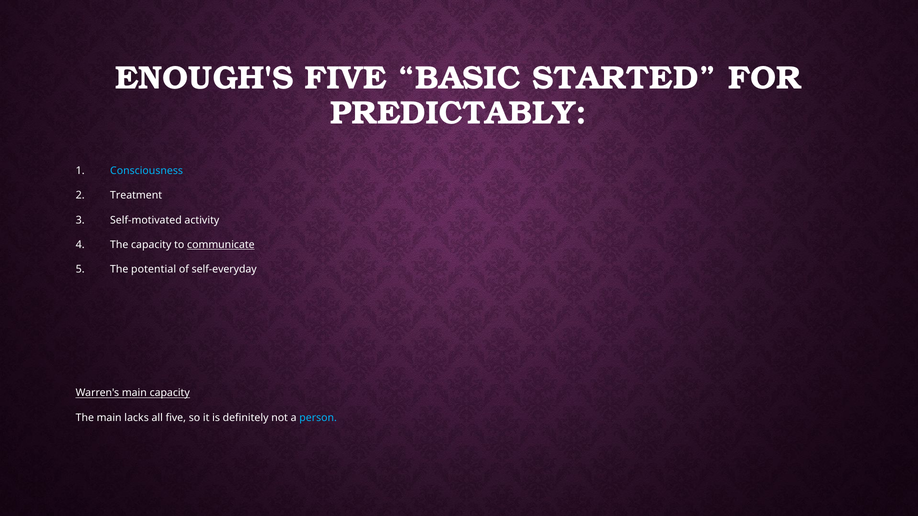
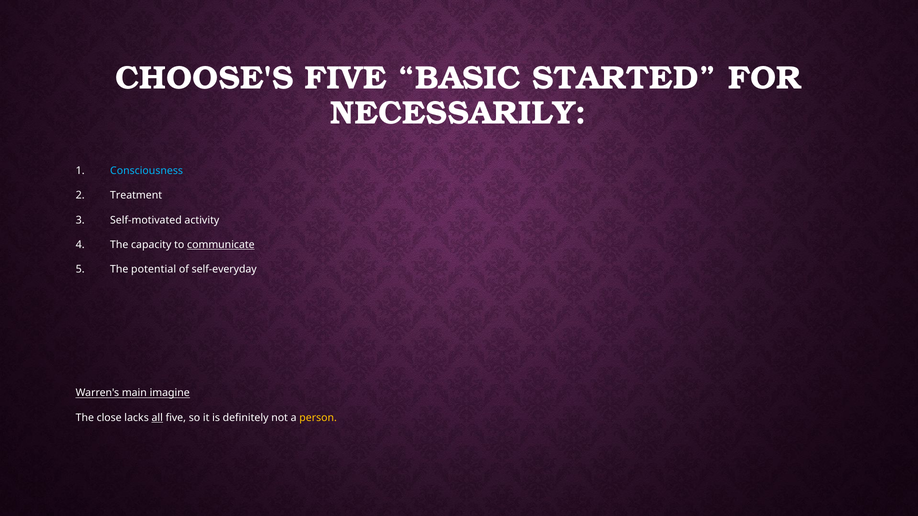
ENOUGH'S: ENOUGH'S -> CHOOSE'S
PREDICTABLY: PREDICTABLY -> NECESSARILY
main capacity: capacity -> imagine
The main: main -> close
all underline: none -> present
person colour: light blue -> yellow
